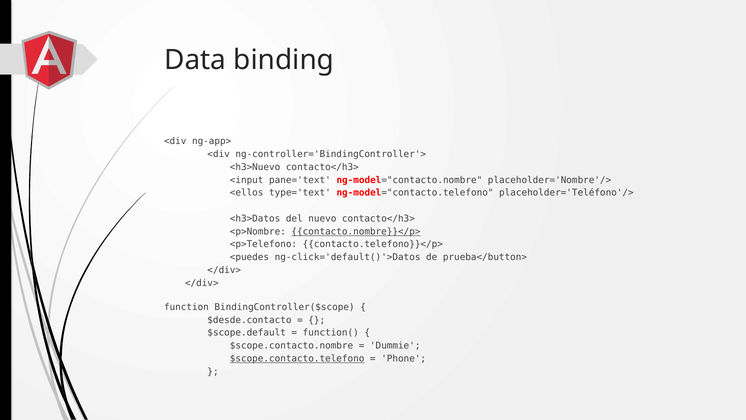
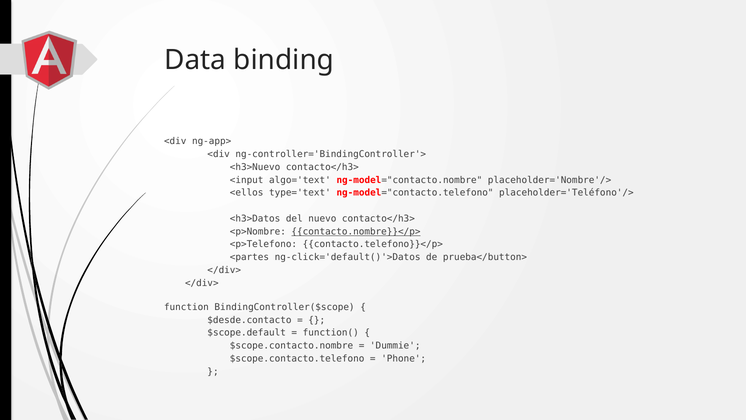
pane='text: pane='text -> algo='text
<puedes: <puedes -> <partes
$scope.contacto.telefono underline: present -> none
